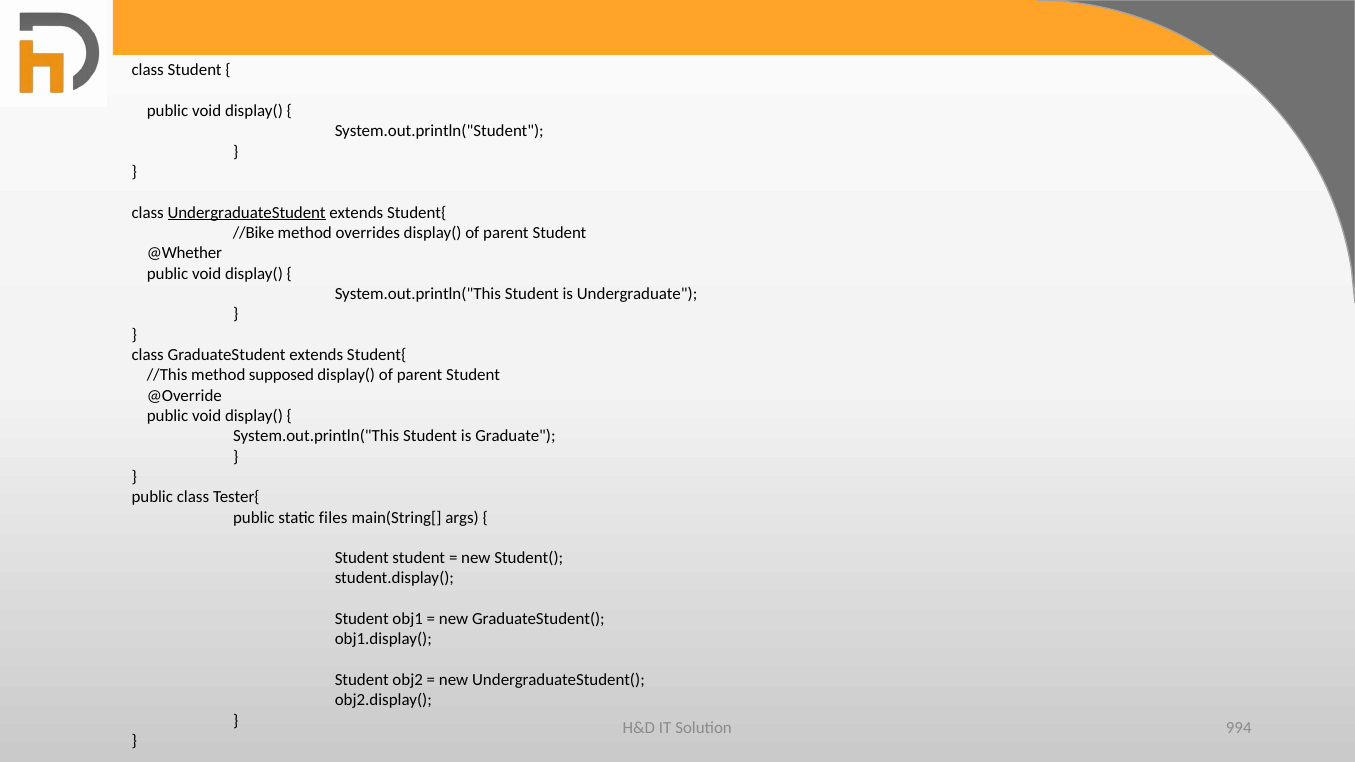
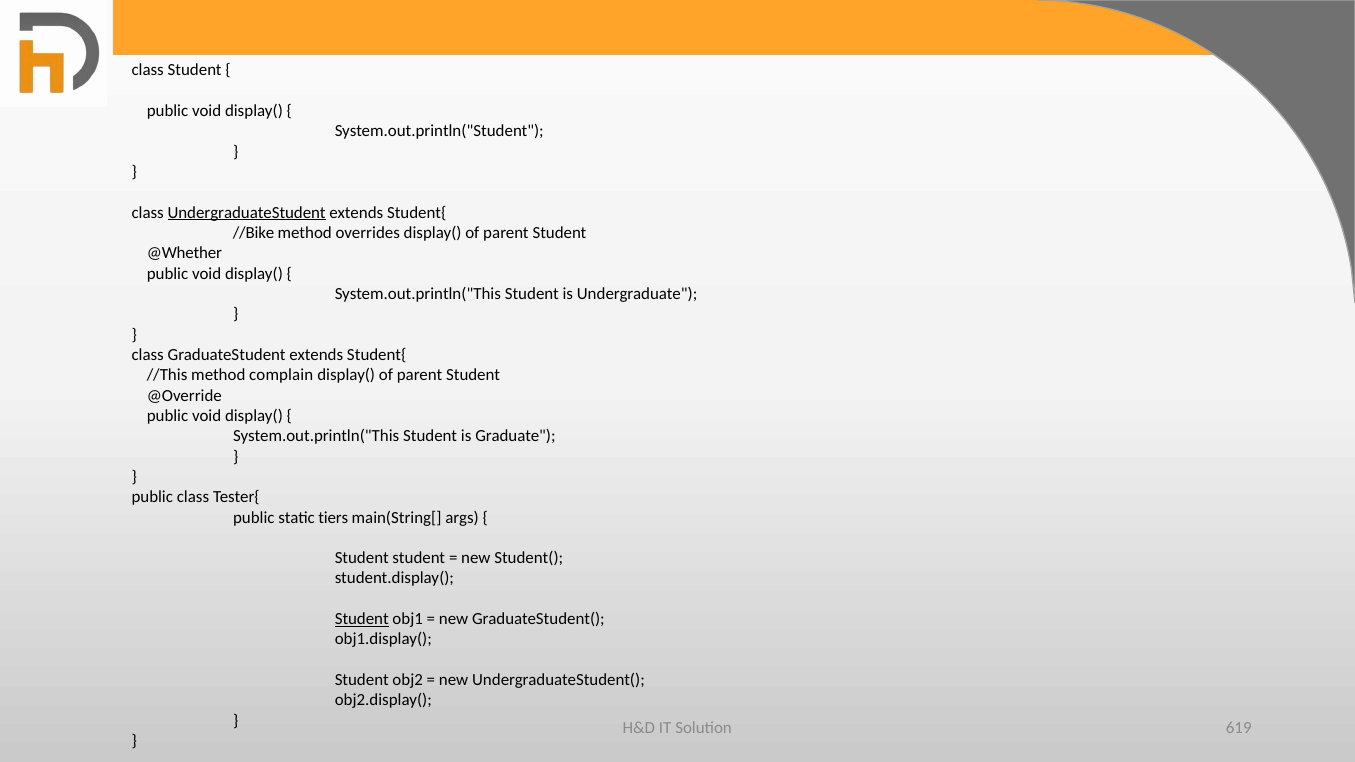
supposed: supposed -> complain
files: files -> tiers
Student at (362, 619) underline: none -> present
994: 994 -> 619
